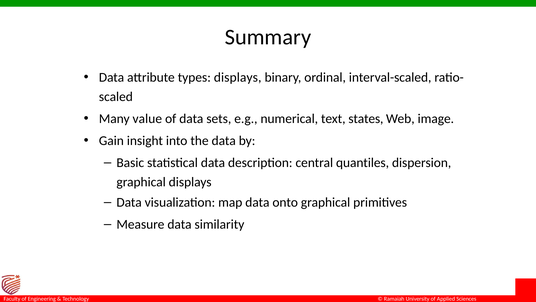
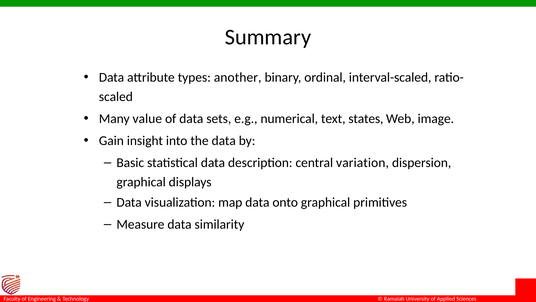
types displays: displays -> another
quantiles: quantiles -> variation
